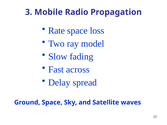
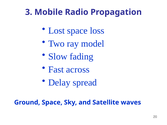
Rate: Rate -> Lost
